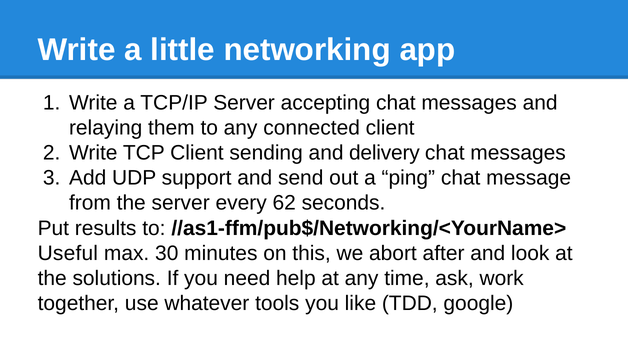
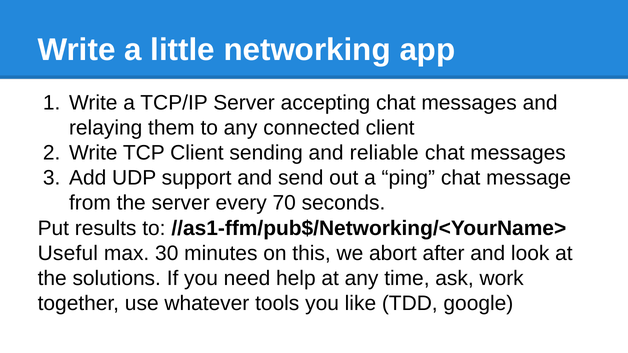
delivery: delivery -> reliable
62: 62 -> 70
